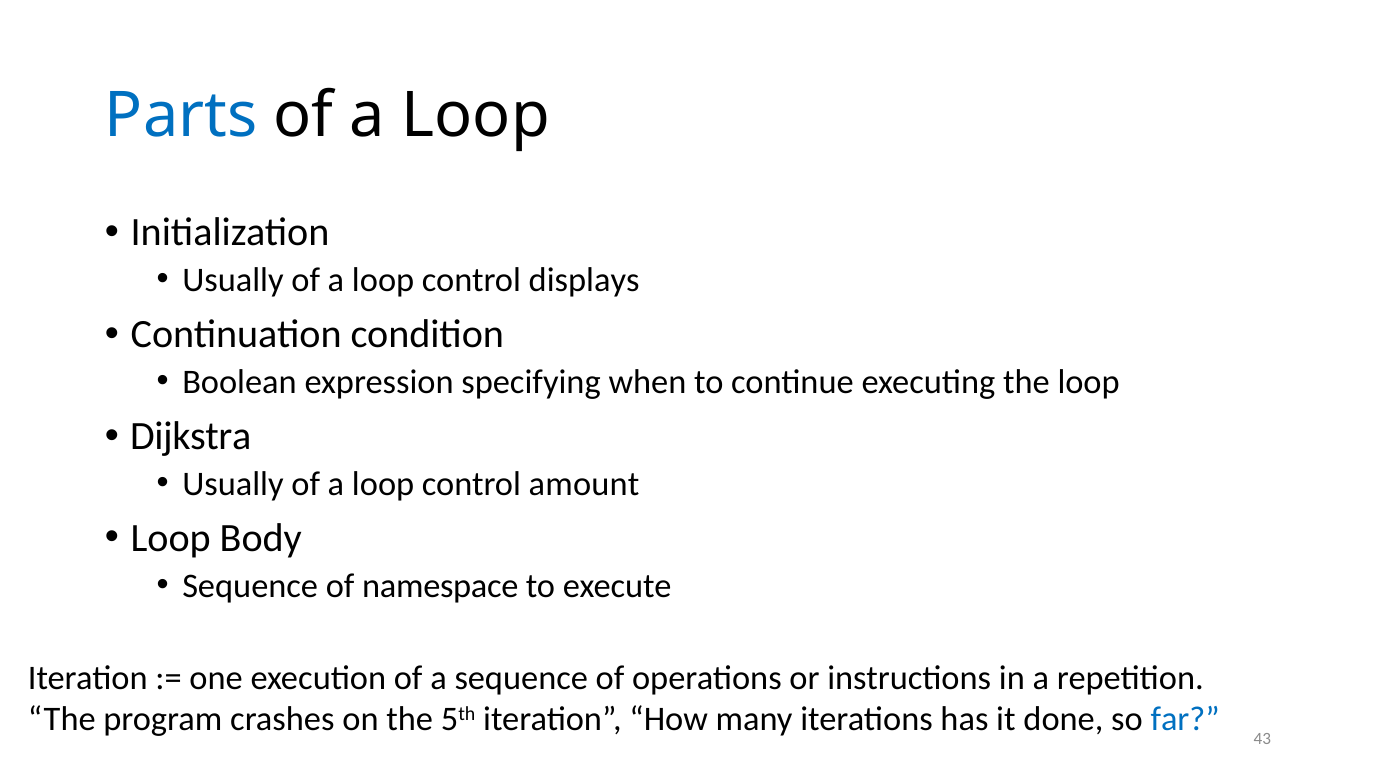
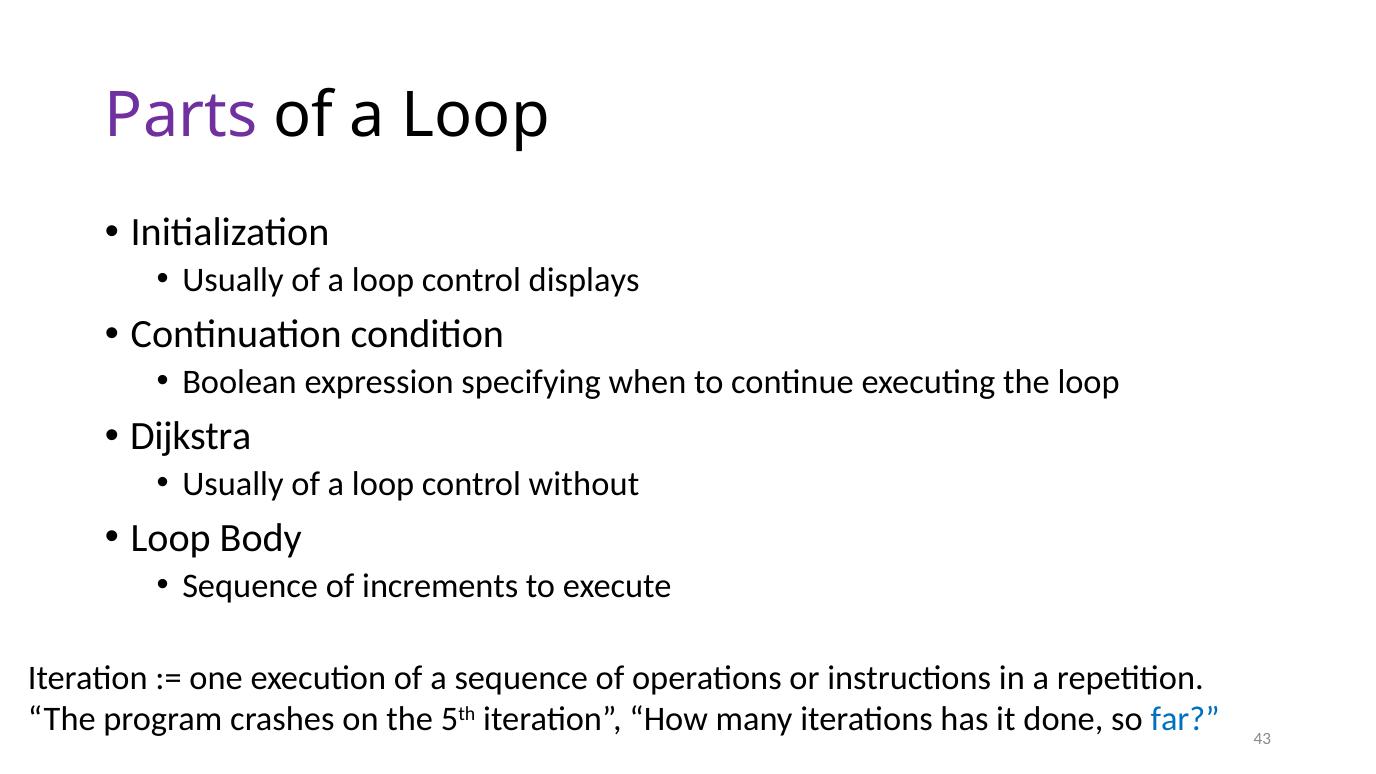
Parts colour: blue -> purple
amount: amount -> without
namespace: namespace -> increments
